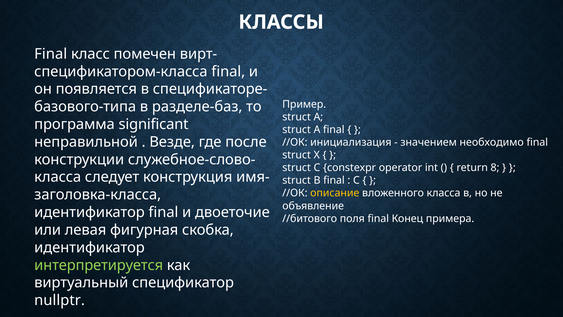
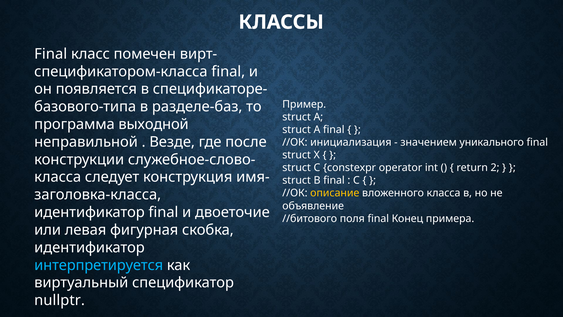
significant: significant -> выходной
необходимо: необходимо -> уникального
8: 8 -> 2
интерпретируется colour: light green -> light blue
